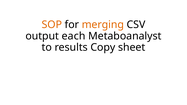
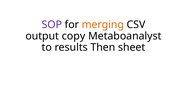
SOP colour: orange -> purple
each: each -> copy
Copy: Copy -> Then
